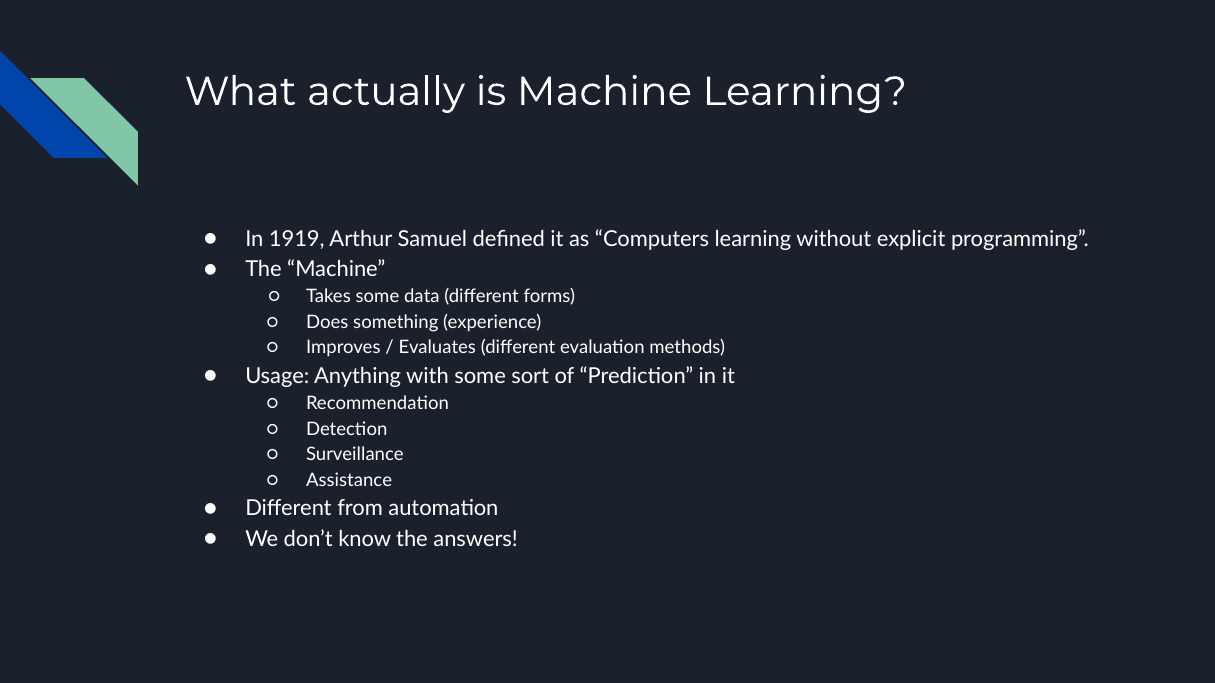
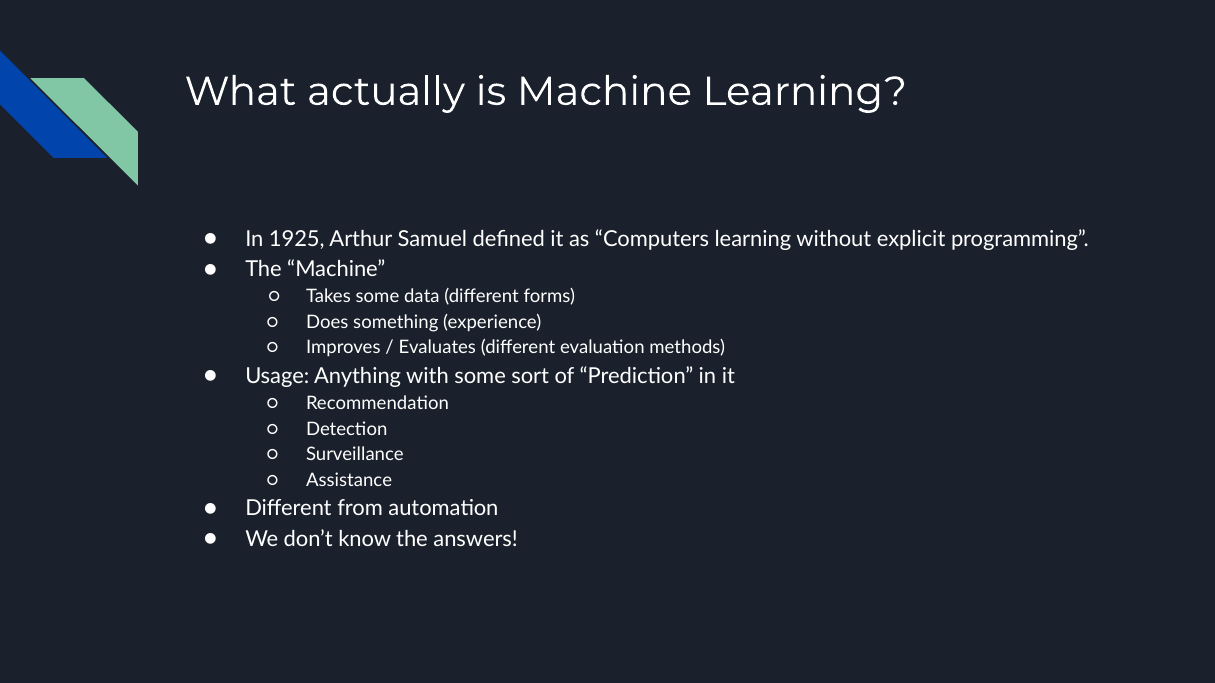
1919: 1919 -> 1925
